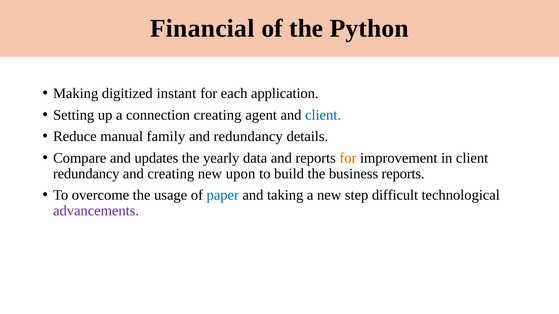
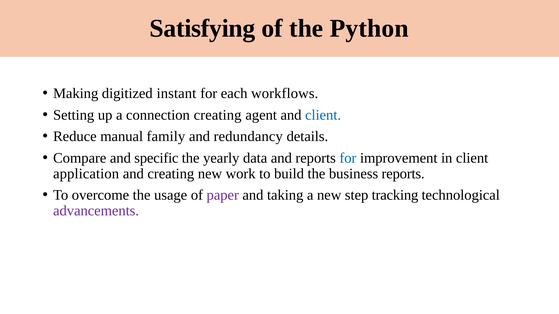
Financial: Financial -> Satisfying
application: application -> workflows
updates: updates -> specific
for at (348, 158) colour: orange -> blue
redundancy at (86, 174): redundancy -> application
upon: upon -> work
paper colour: blue -> purple
difficult: difficult -> tracking
